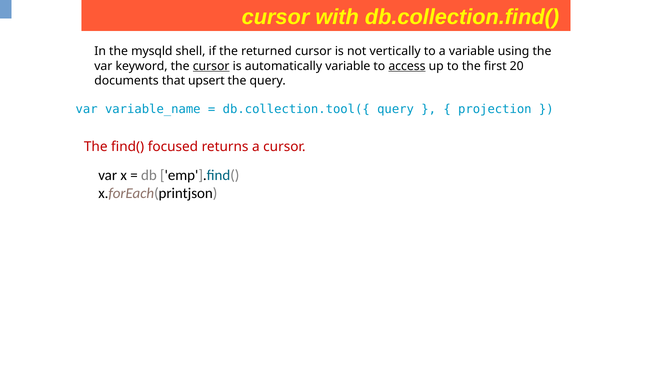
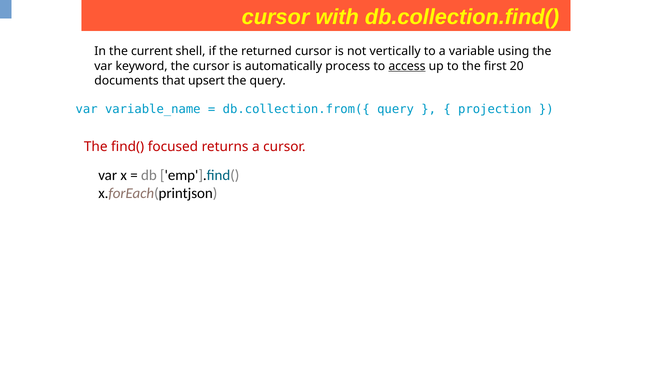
mysqld: mysqld -> current
cursor at (211, 66) underline: present -> none
automatically variable: variable -> process
db.collection.tool({: db.collection.tool({ -> db.collection.from({
